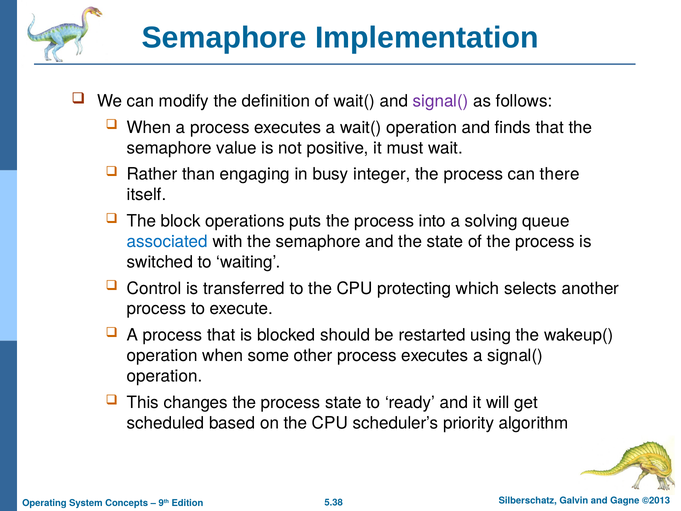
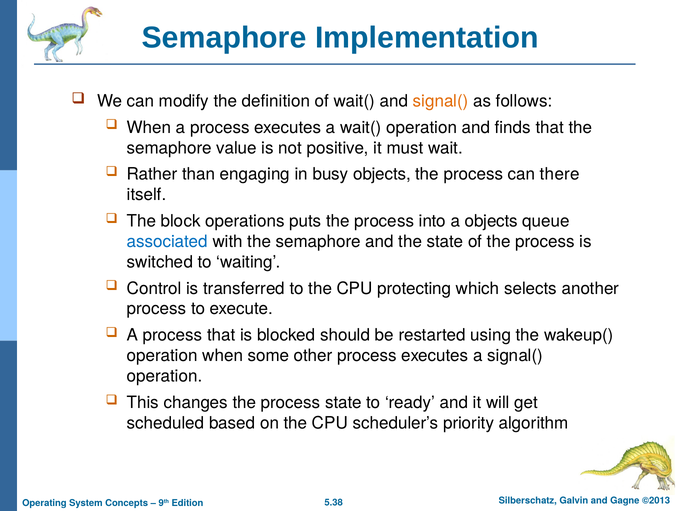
signal( at (441, 101) colour: purple -> orange
busy integer: integer -> objects
a solving: solving -> objects
